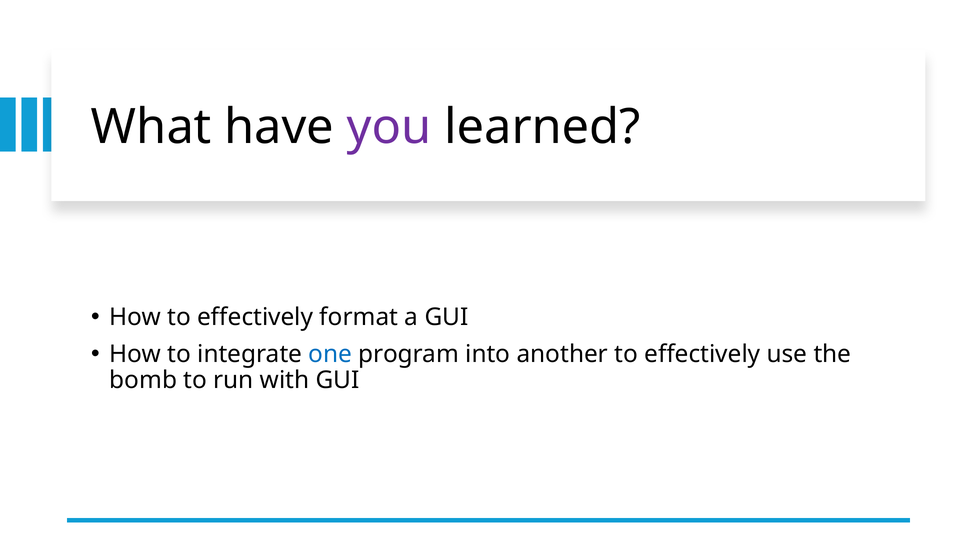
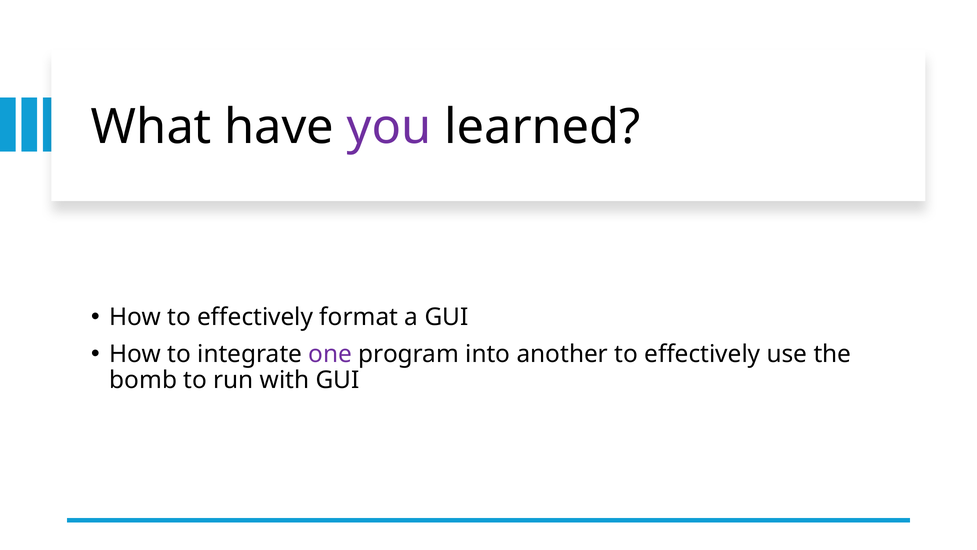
one colour: blue -> purple
